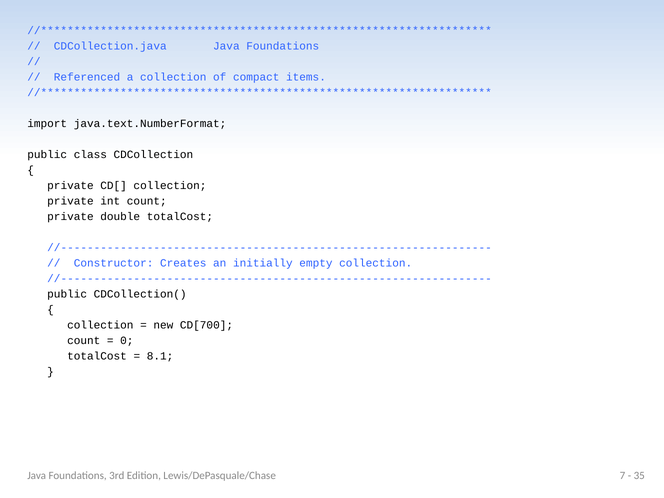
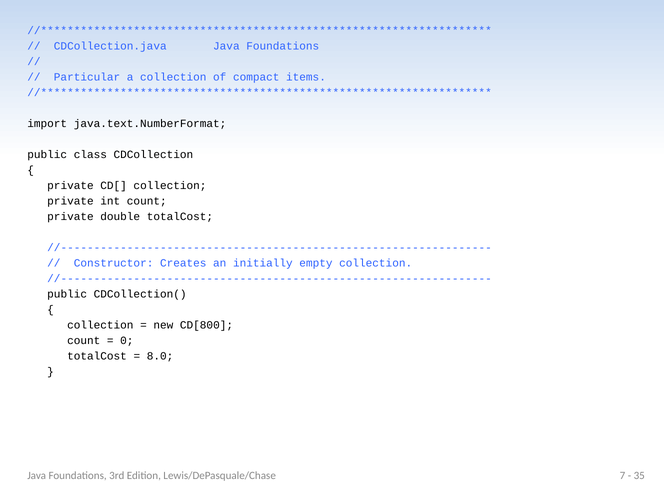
Referenced: Referenced -> Particular
CD[700: CD[700 -> CD[800
8.1: 8.1 -> 8.0
